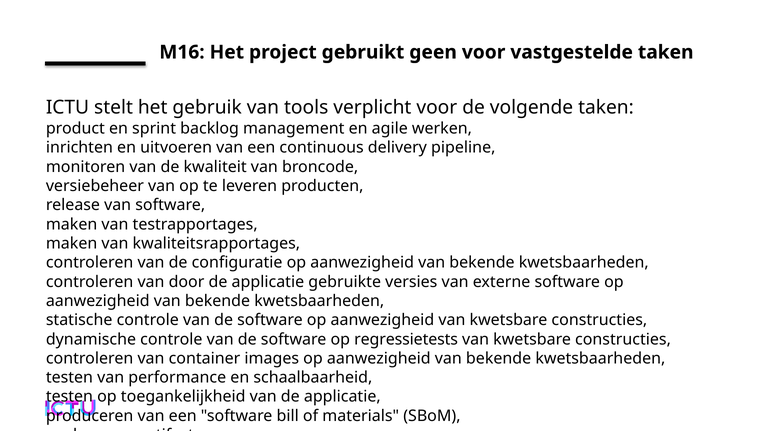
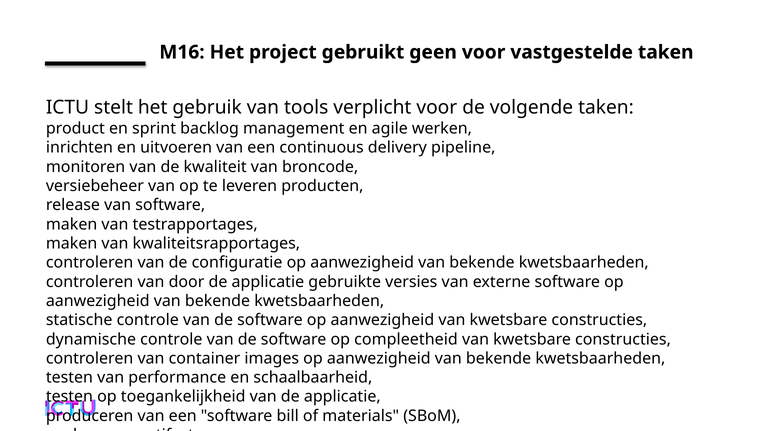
regressietests: regressietests -> compleetheid
